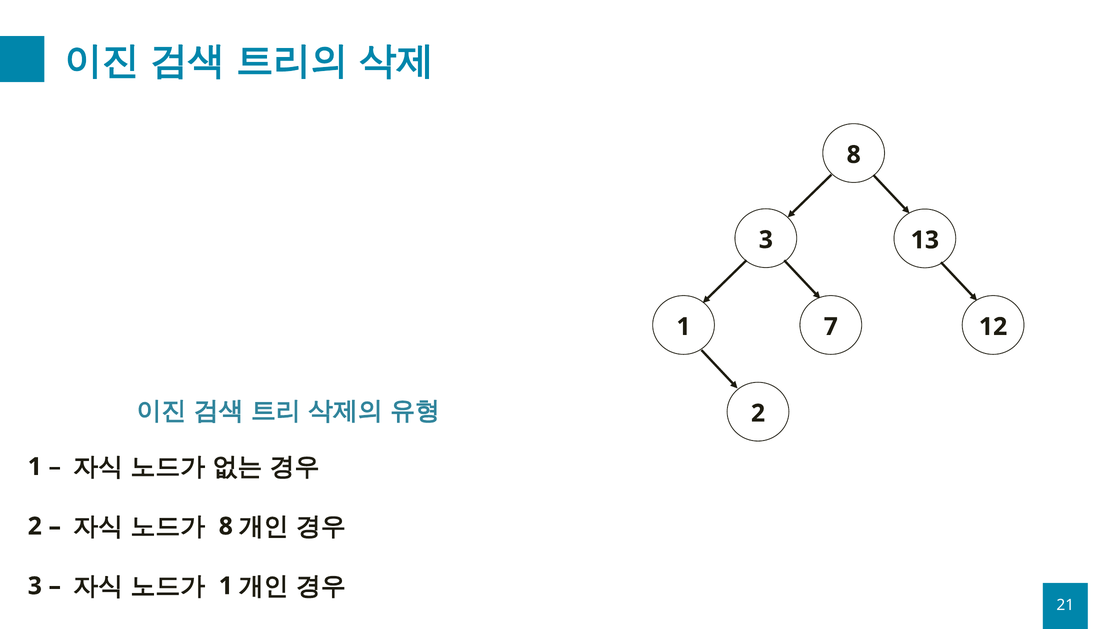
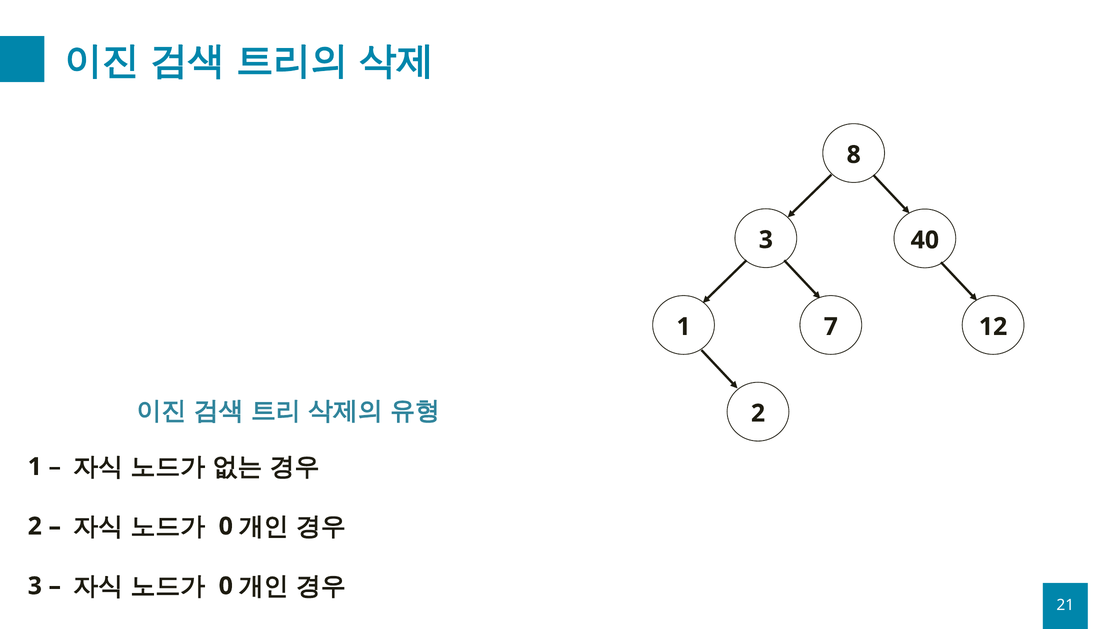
13: 13 -> 40
8 at (226, 527): 8 -> 0
1 at (226, 586): 1 -> 0
